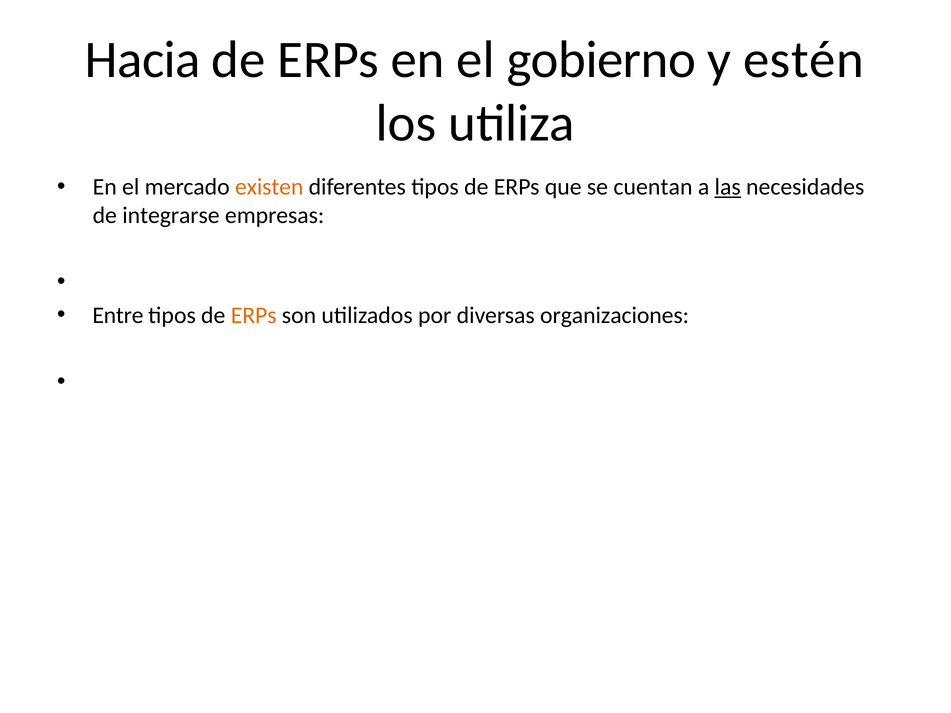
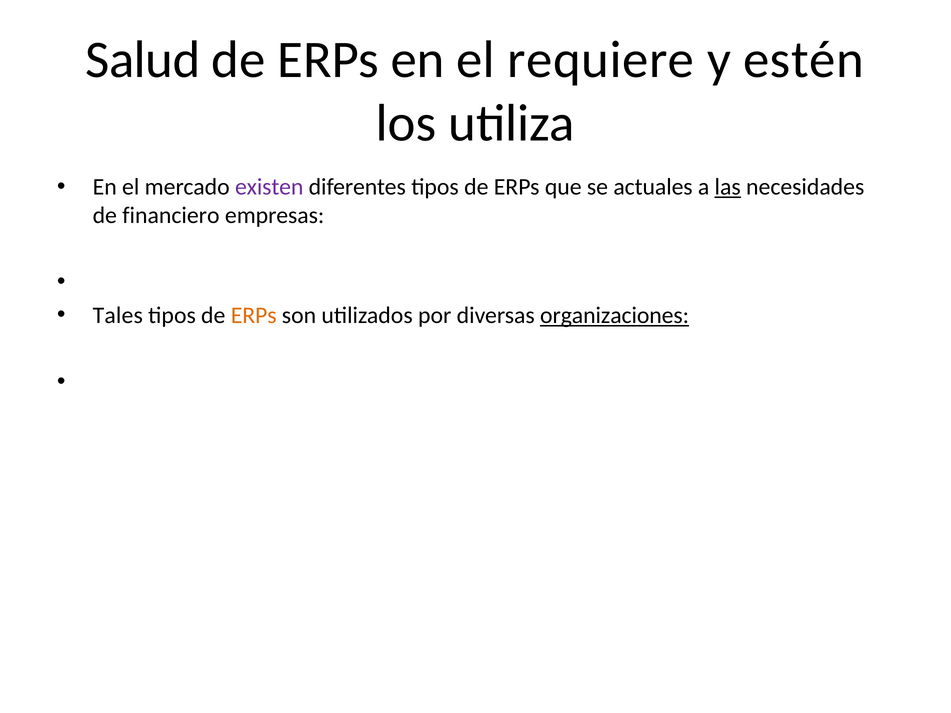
Hacia: Hacia -> Salud
gobierno: gobierno -> requiere
existen colour: orange -> purple
cuentan: cuentan -> actuales
integrarse: integrarse -> financiero
Entre: Entre -> Tales
organizaciones underline: none -> present
